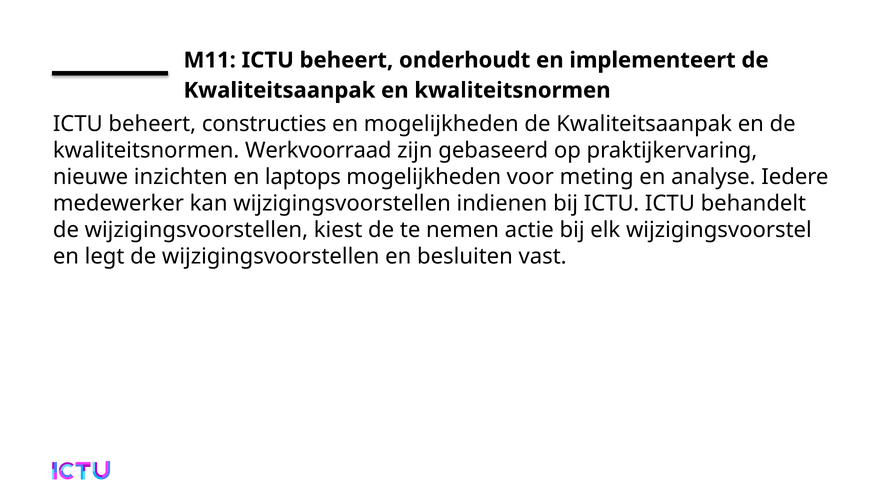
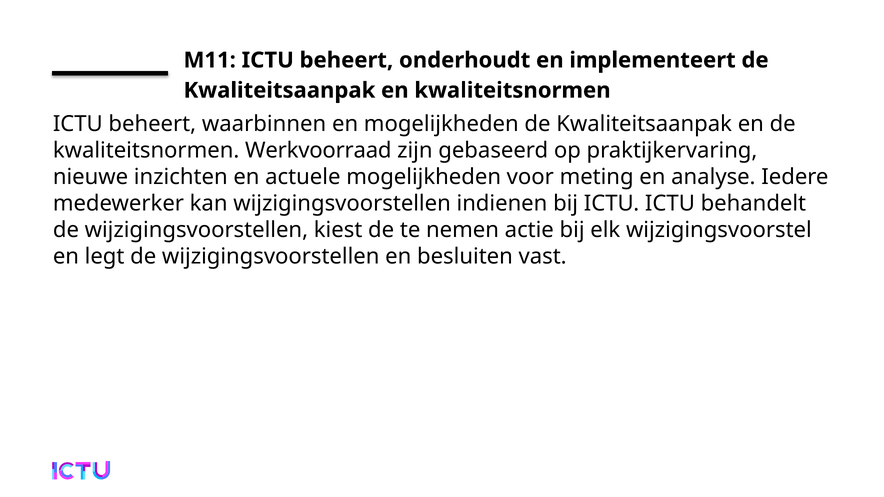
constructies: constructies -> waarbinnen
laptops: laptops -> actuele
